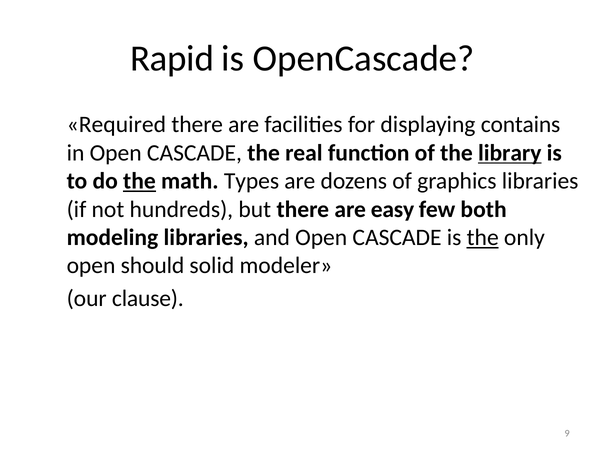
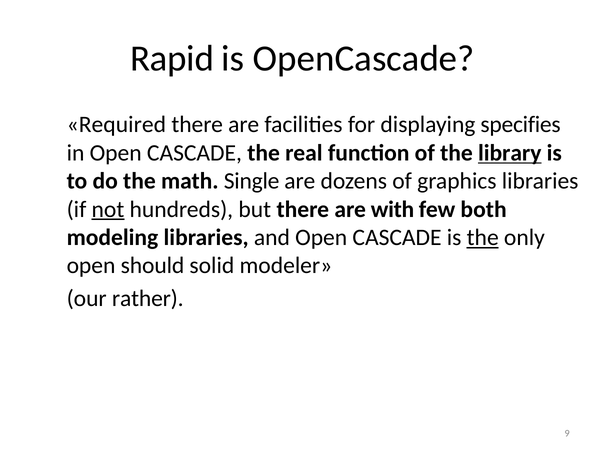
contains: contains -> specifies
the at (139, 181) underline: present -> none
Types: Types -> Single
not underline: none -> present
easy: easy -> with
clause: clause -> rather
